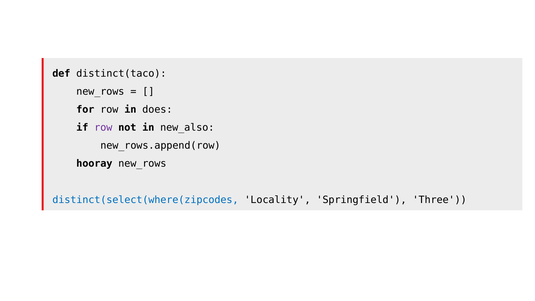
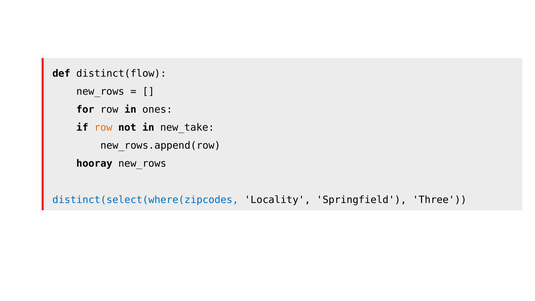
distinct(taco: distinct(taco -> distinct(flow
does: does -> ones
row at (103, 128) colour: purple -> orange
new_also: new_also -> new_take
